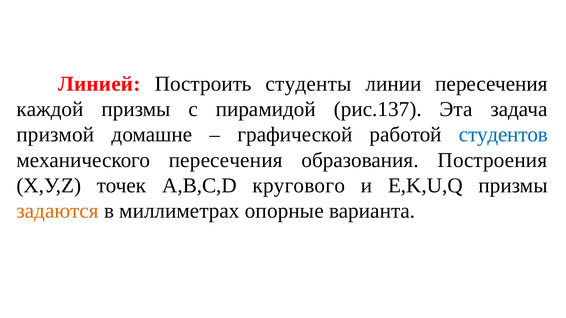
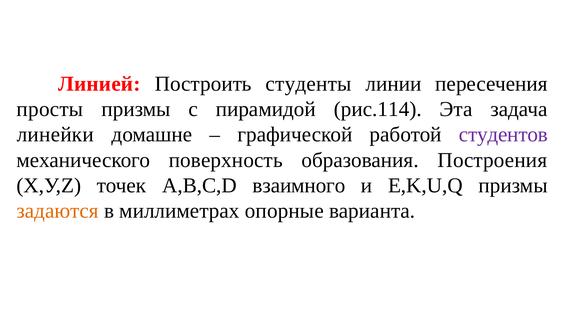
каждой: каждой -> просты
рис.137: рис.137 -> рис.114
призмой: призмой -> линейки
студентов colour: blue -> purple
механического пересечения: пересечения -> поверхность
кругового: кругового -> взаимного
